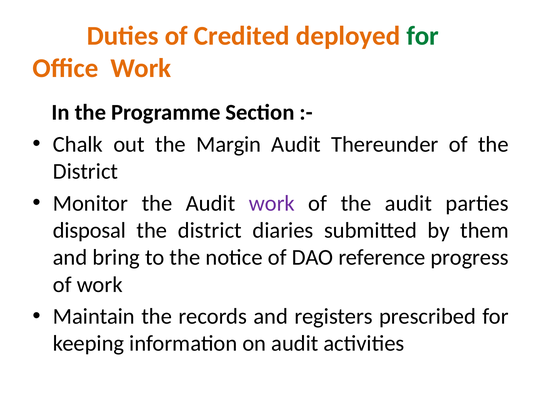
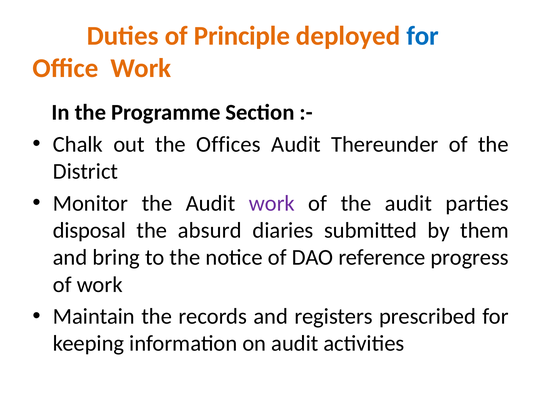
Credited: Credited -> Principle
for at (423, 36) colour: green -> blue
Margin: Margin -> Offices
district at (210, 231): district -> absurd
